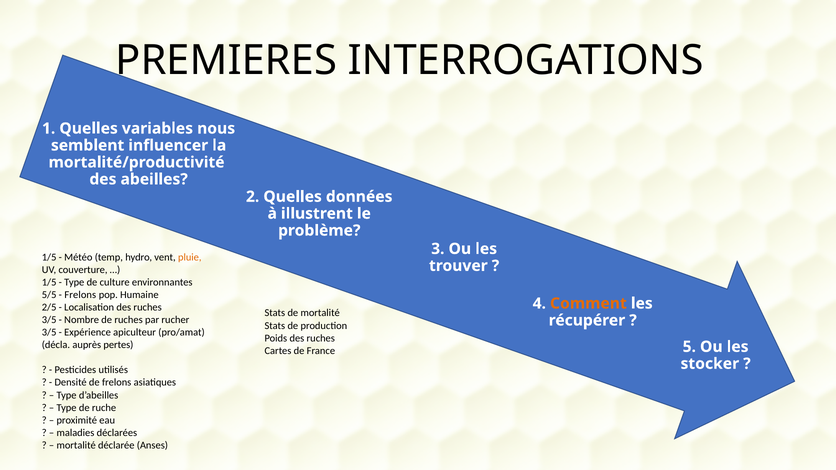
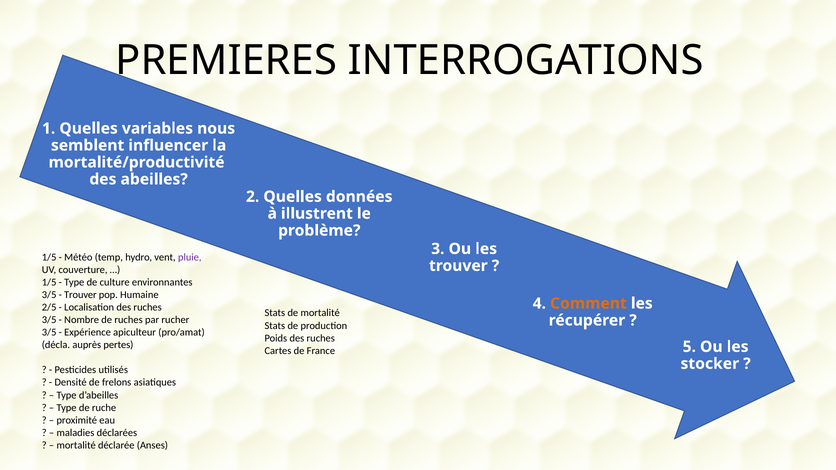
pluie colour: orange -> purple
5/5 at (49, 295): 5/5 -> 3/5
Frelons at (80, 295): Frelons -> Trouver
